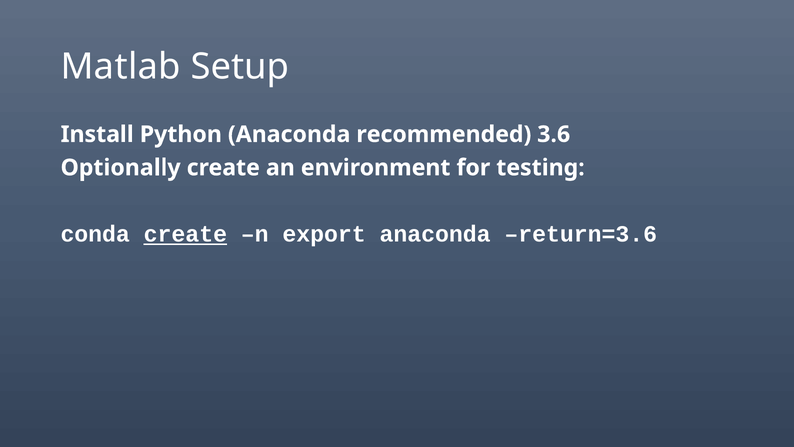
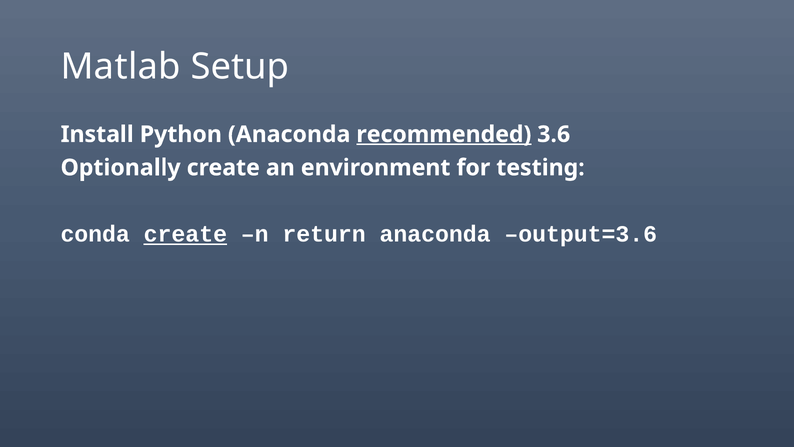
recommended underline: none -> present
export: export -> return
return=3.6: return=3.6 -> output=3.6
